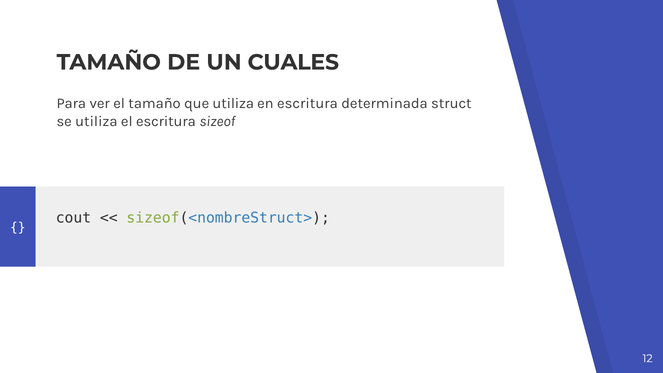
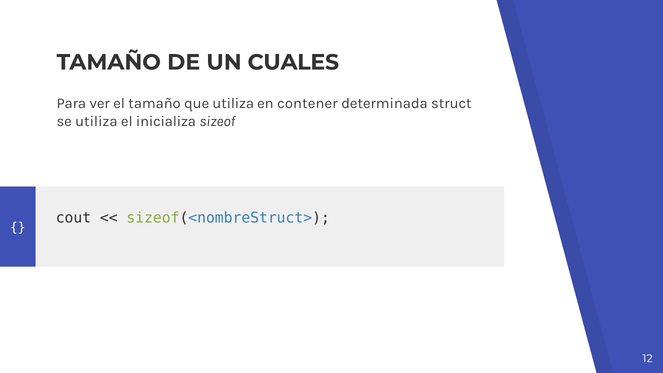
en escritura: escritura -> contener
el escritura: escritura -> inicializa
